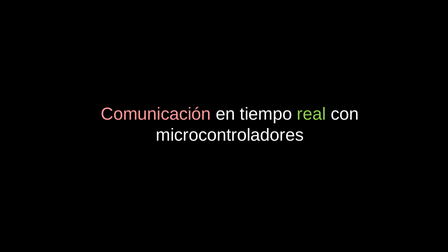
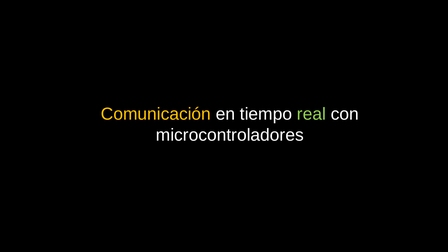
Comunicación colour: pink -> yellow
